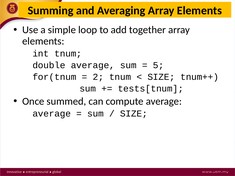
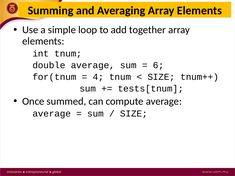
5: 5 -> 6
2: 2 -> 4
